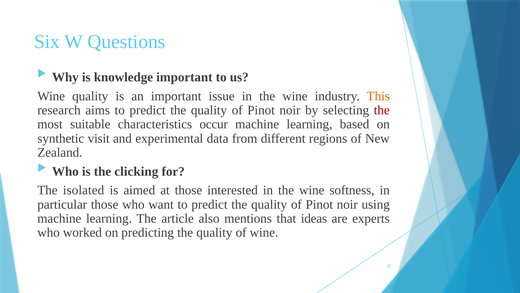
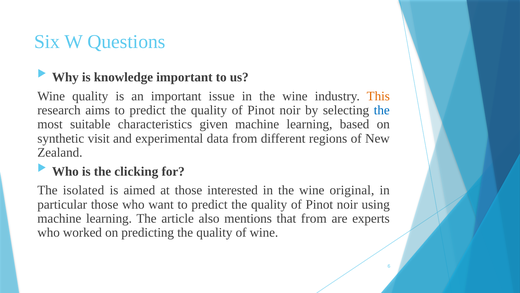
the at (382, 110) colour: red -> blue
occur: occur -> given
softness: softness -> original
that ideas: ideas -> from
